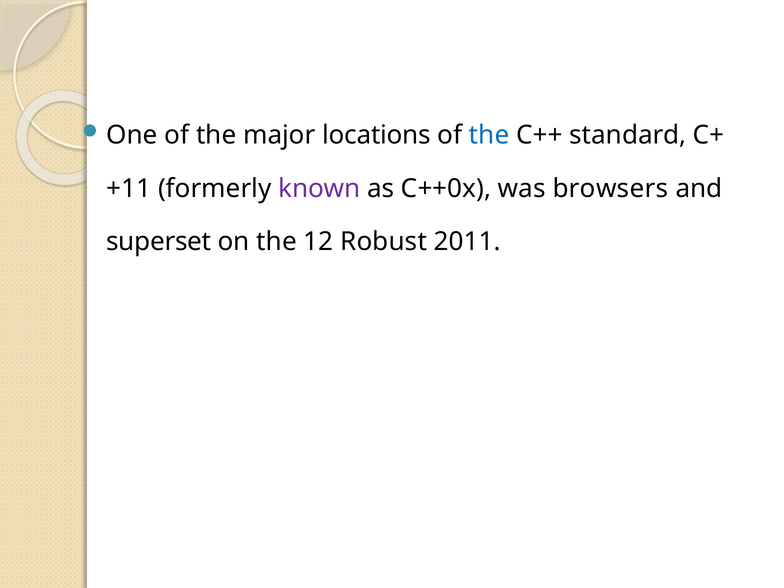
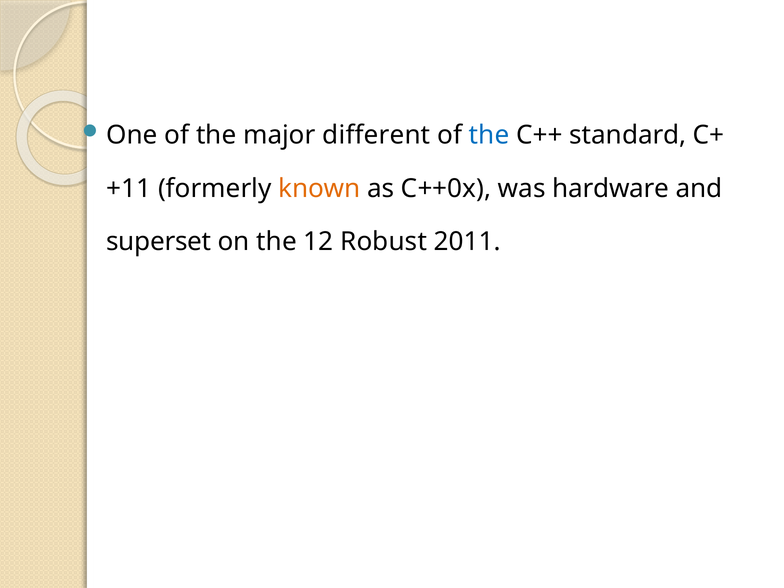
locations: locations -> different
known colour: purple -> orange
browsers: browsers -> hardware
